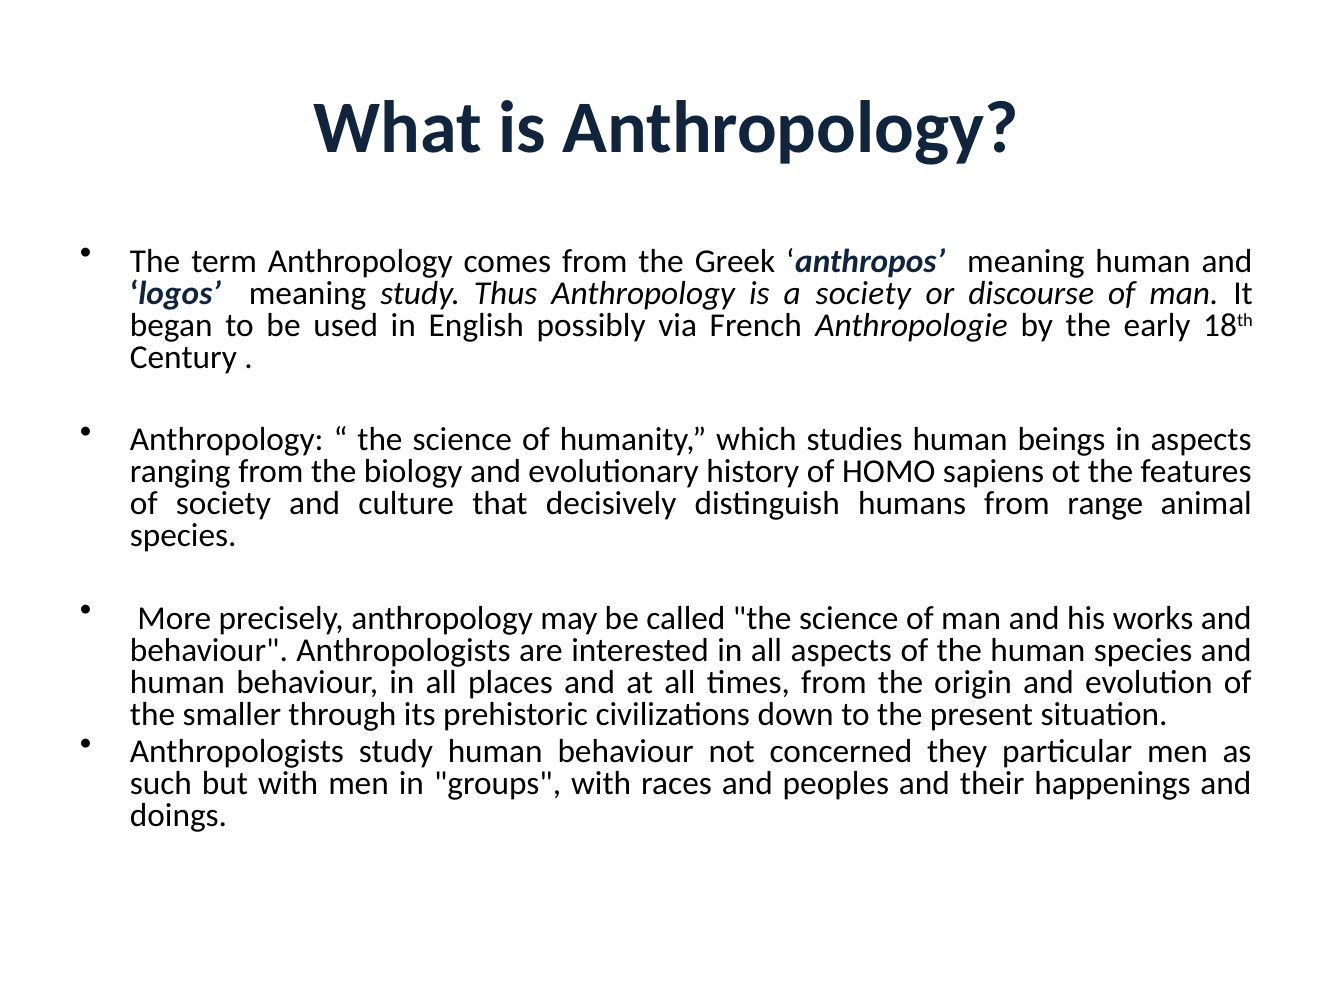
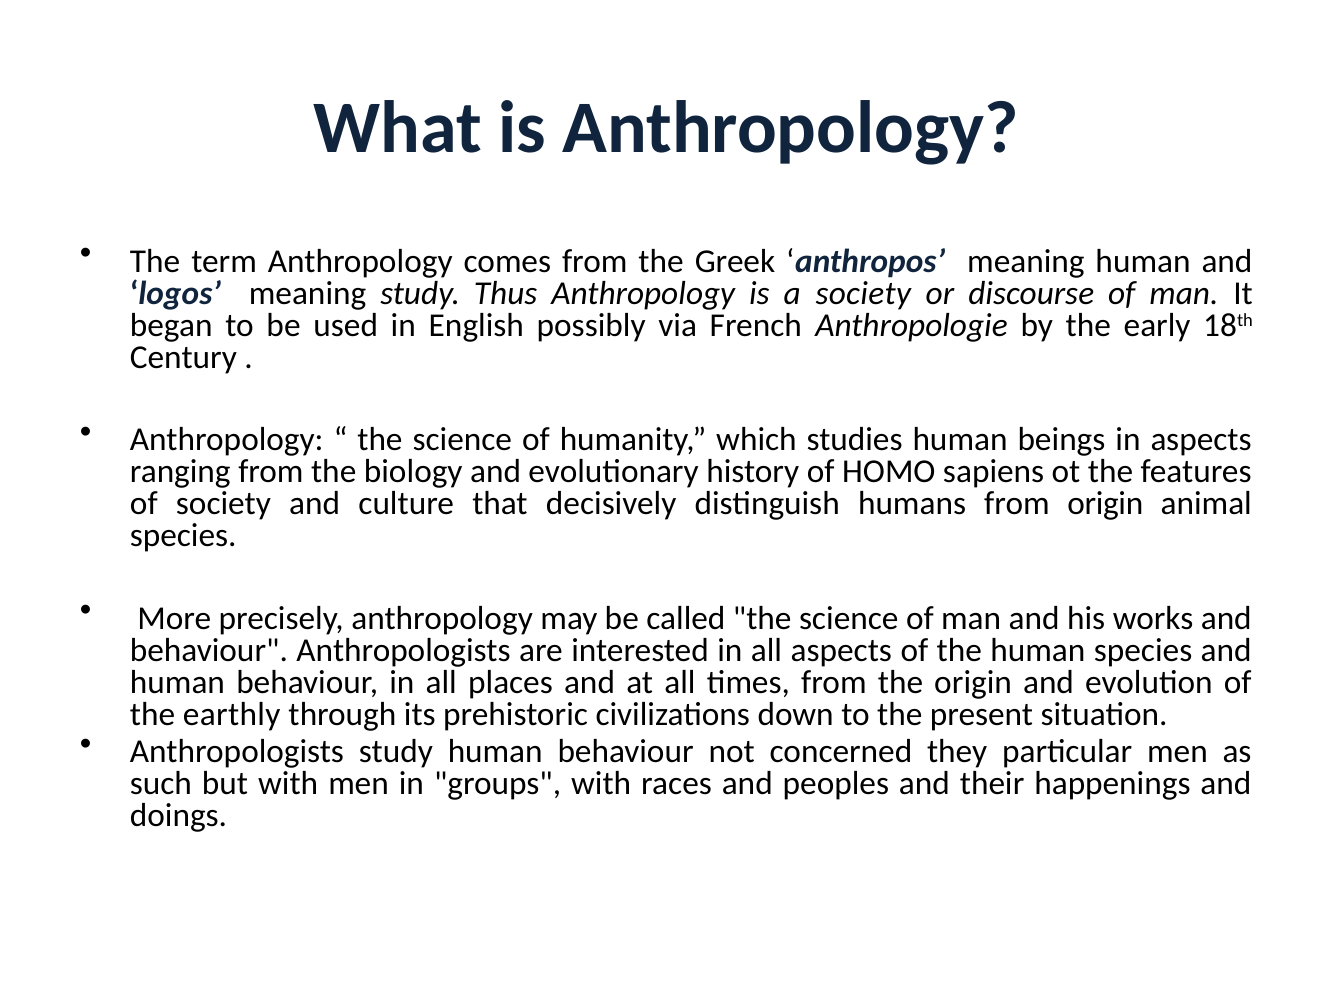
from range: range -> origin
smaller: smaller -> earthly
